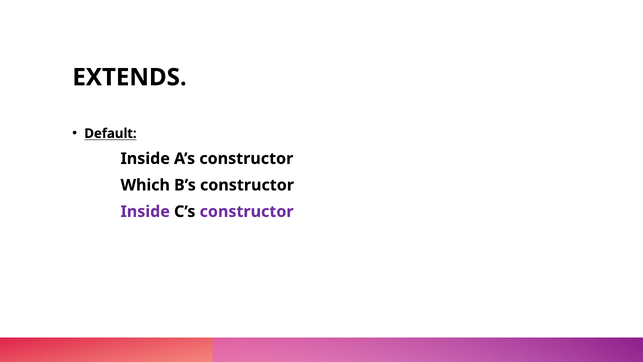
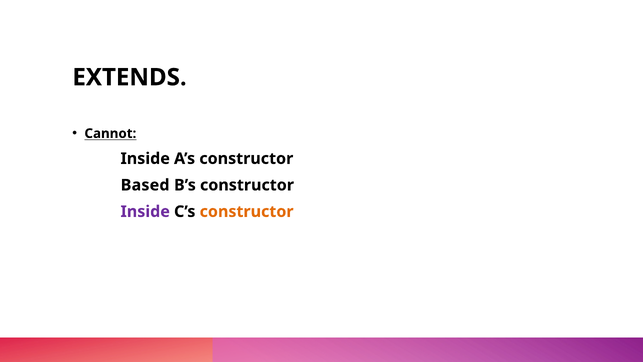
Default: Default -> Cannot
Which: Which -> Based
constructor at (247, 211) colour: purple -> orange
